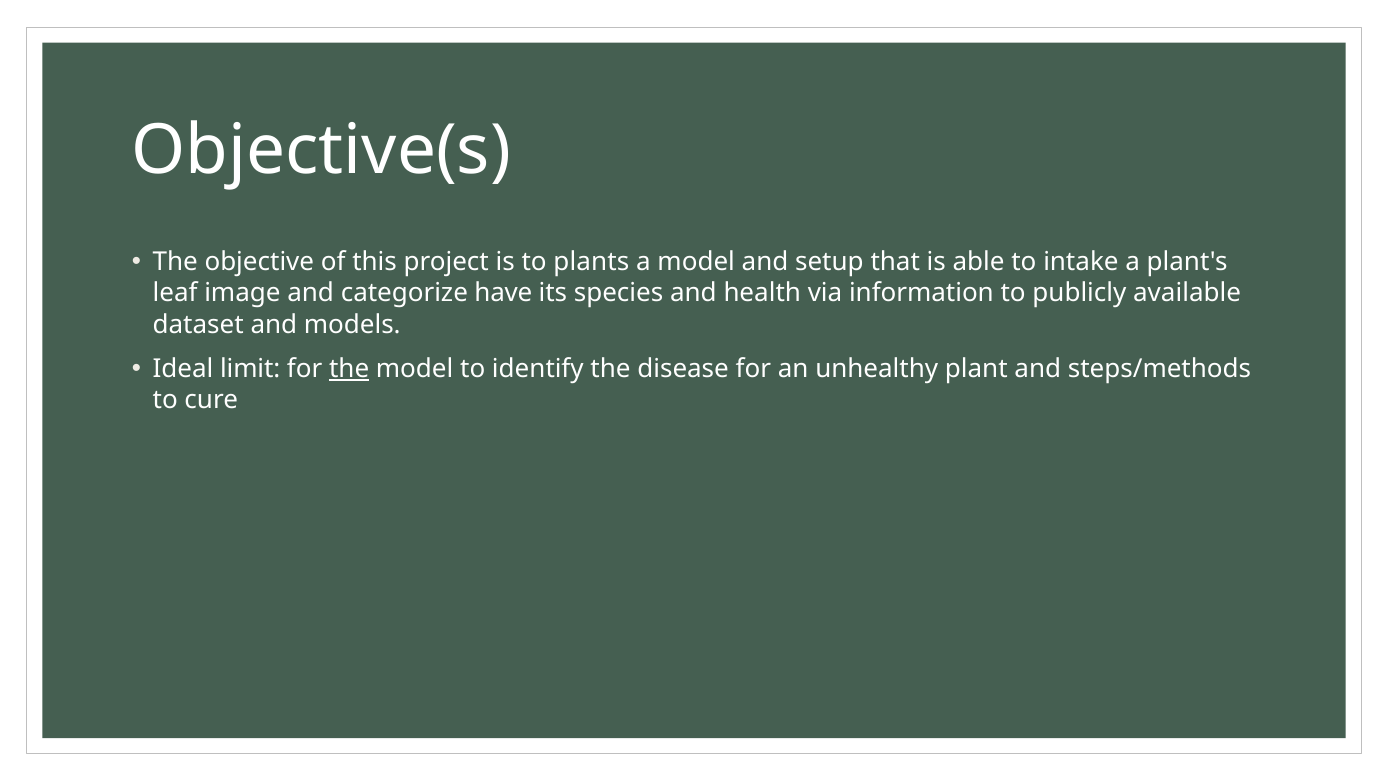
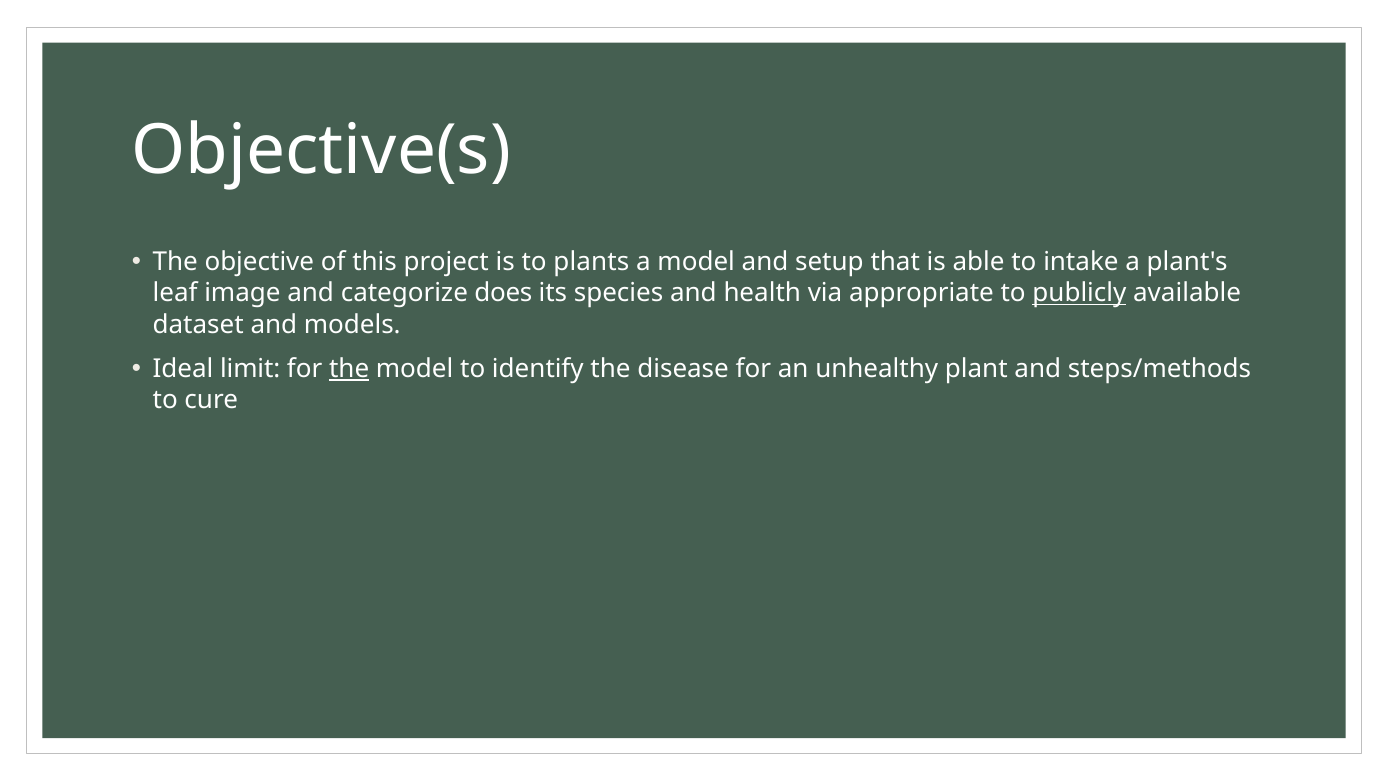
have: have -> does
information: information -> appropriate
publicly underline: none -> present
